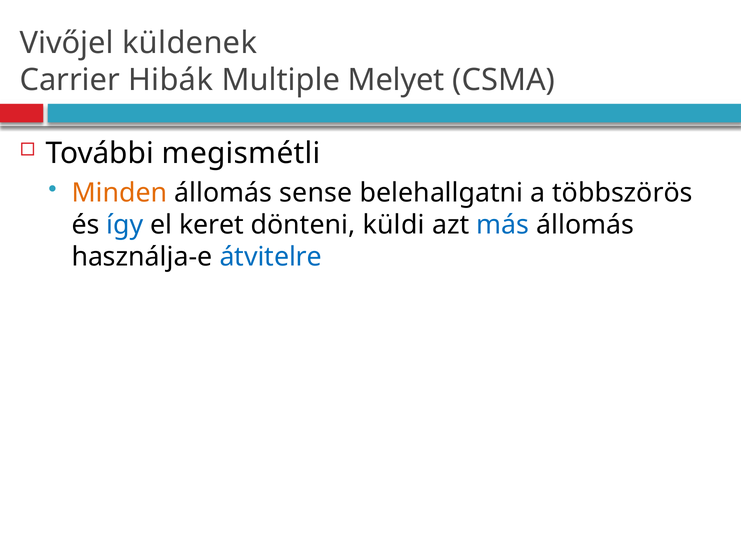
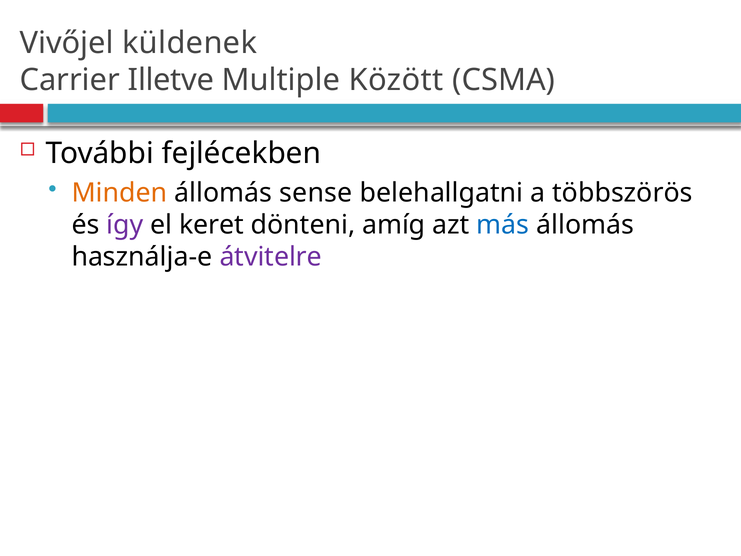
Hibák: Hibák -> Illetve
Melyet: Melyet -> Között
megismétli: megismétli -> fejlécekben
így colour: blue -> purple
küldi: küldi -> amíg
átvitelre colour: blue -> purple
